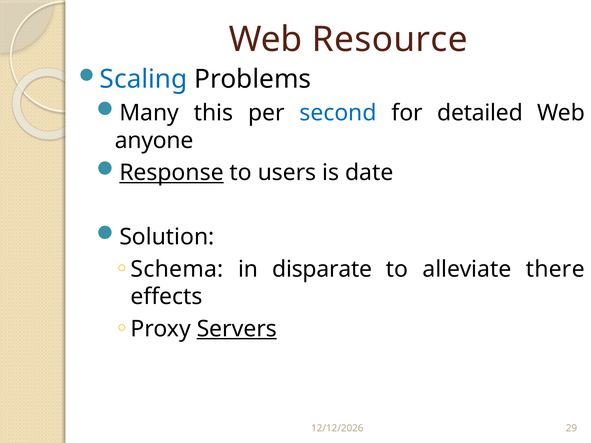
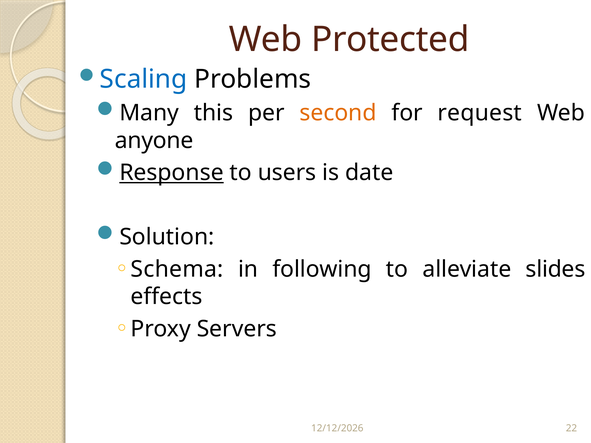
Resource: Resource -> Protected
second colour: blue -> orange
detailed: detailed -> request
disparate: disparate -> following
there: there -> slides
Servers underline: present -> none
29: 29 -> 22
